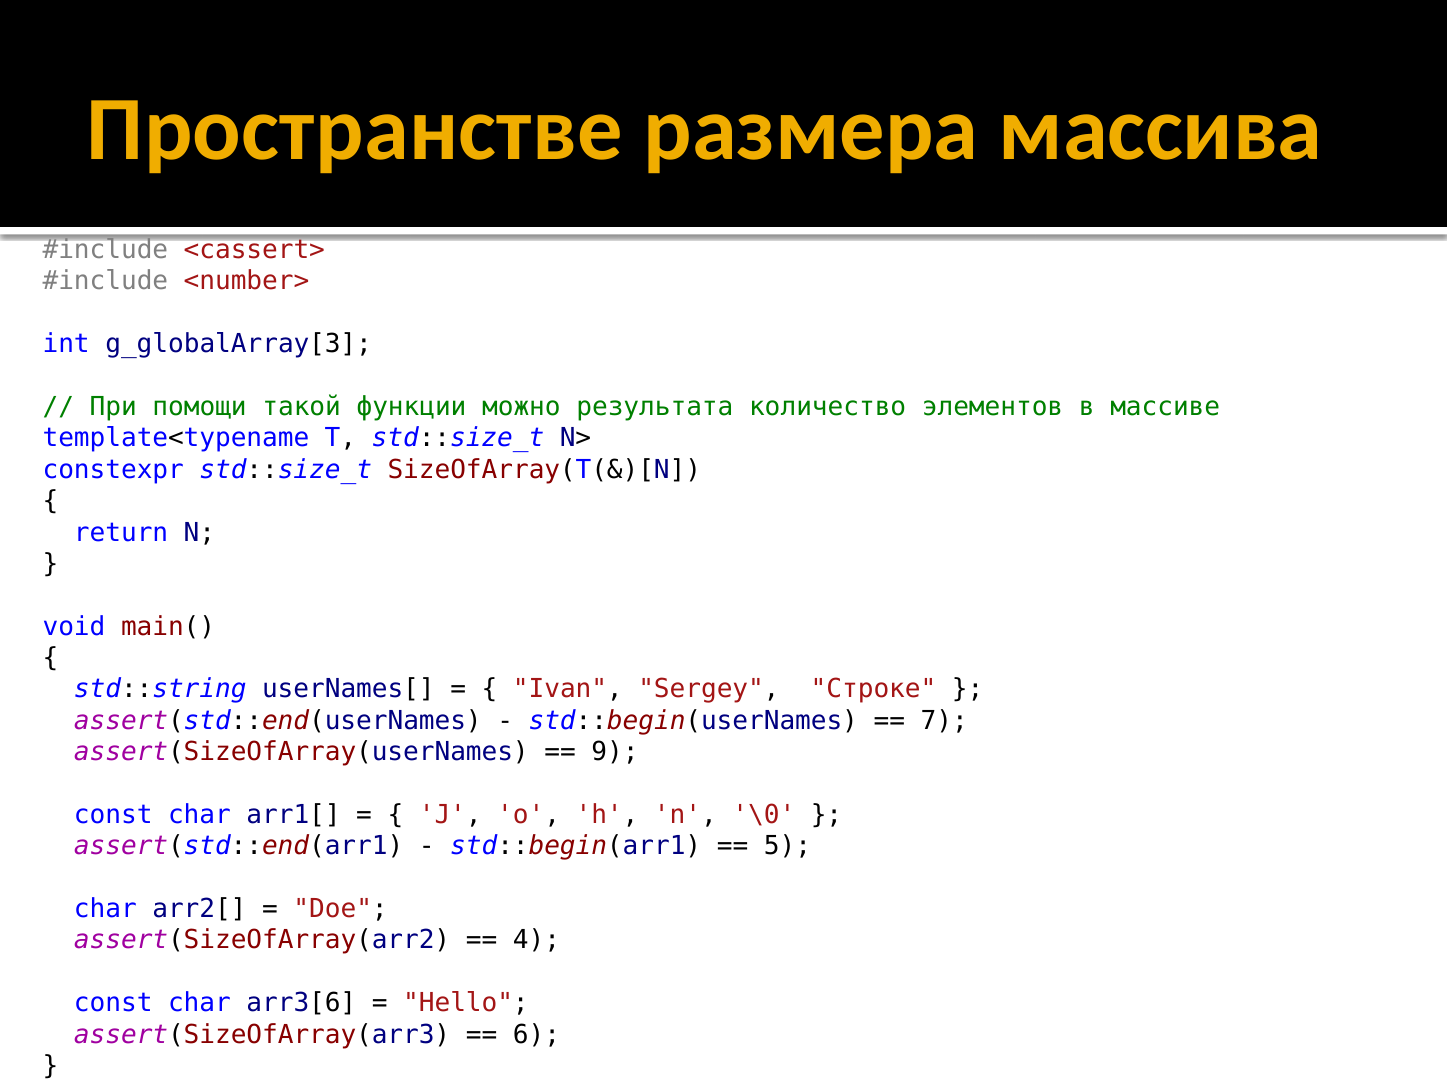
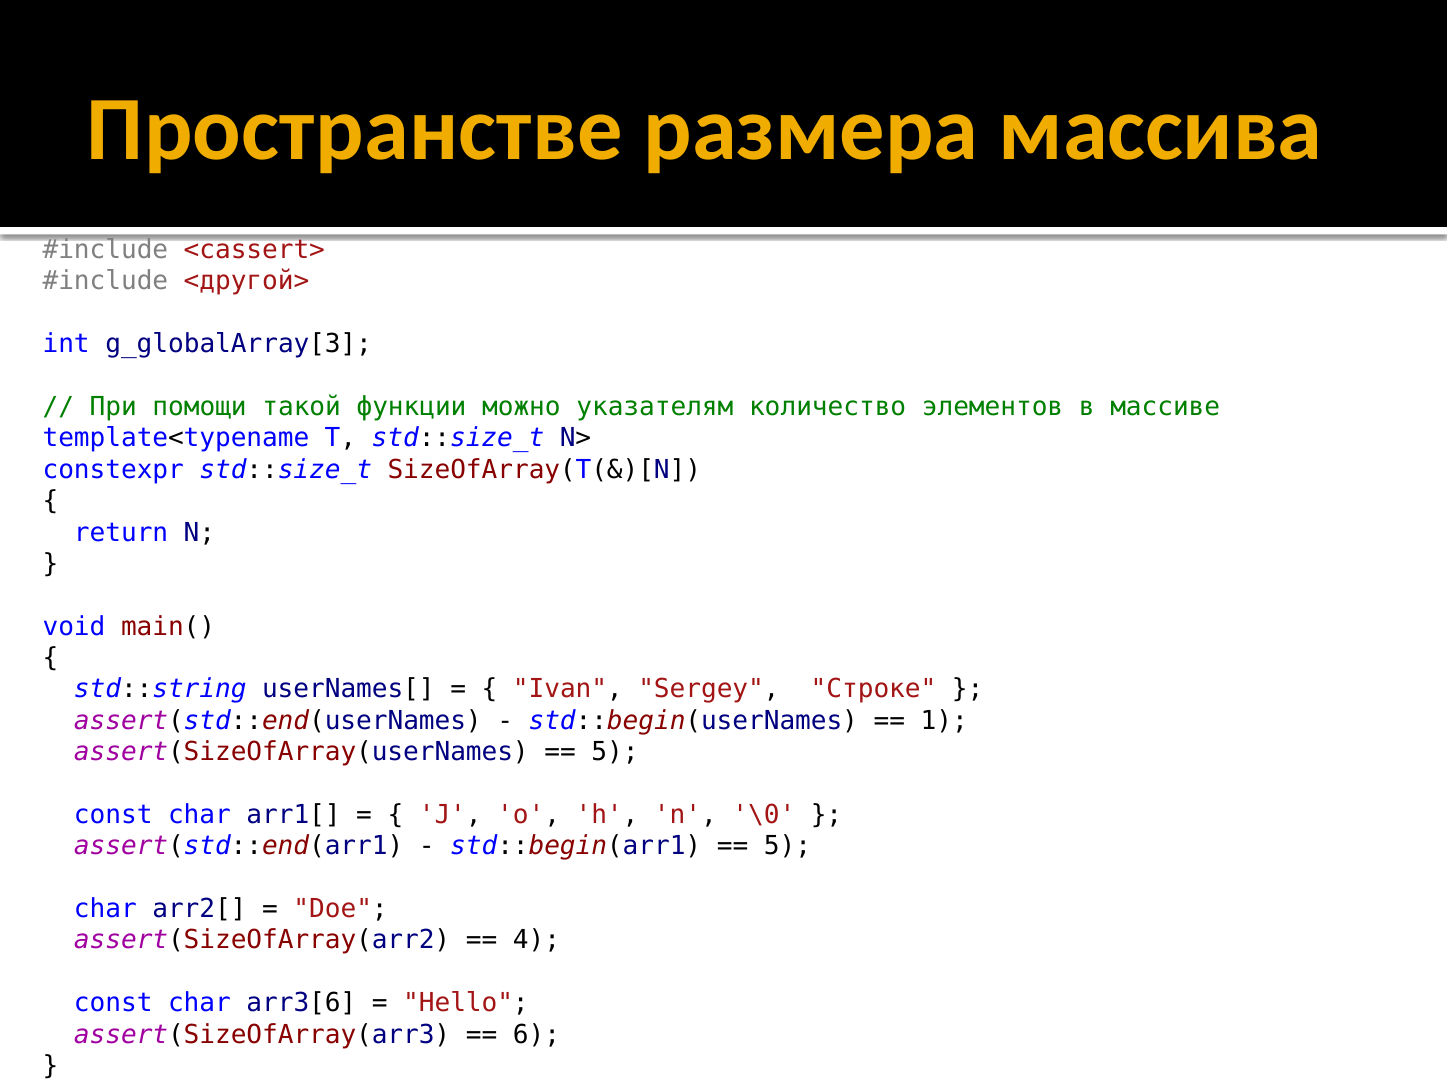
<number>: <number> -> <другой>
результата: результата -> указателям
7: 7 -> 1
9 at (615, 752): 9 -> 5
